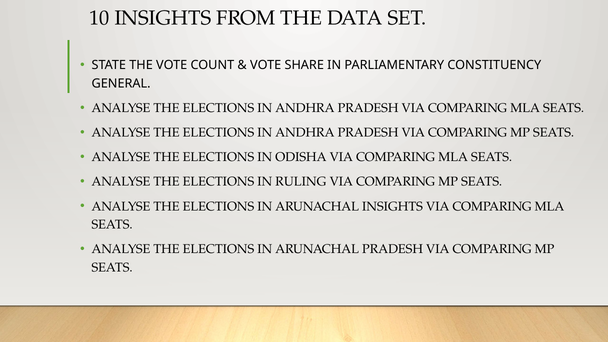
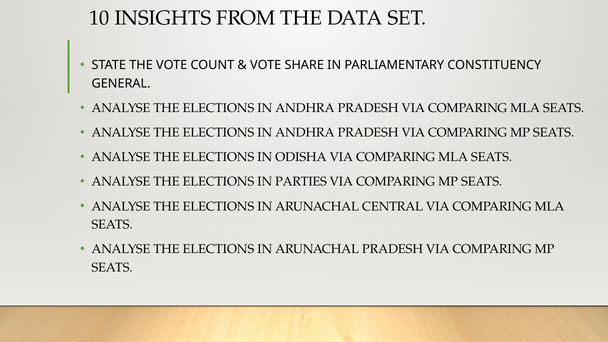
RULING: RULING -> PARTIES
ARUNACHAL INSIGHTS: INSIGHTS -> CENTRAL
